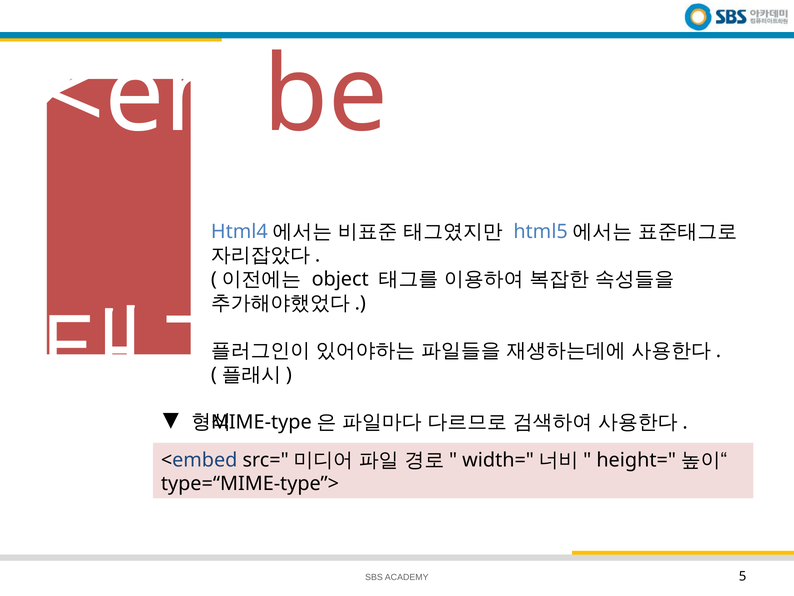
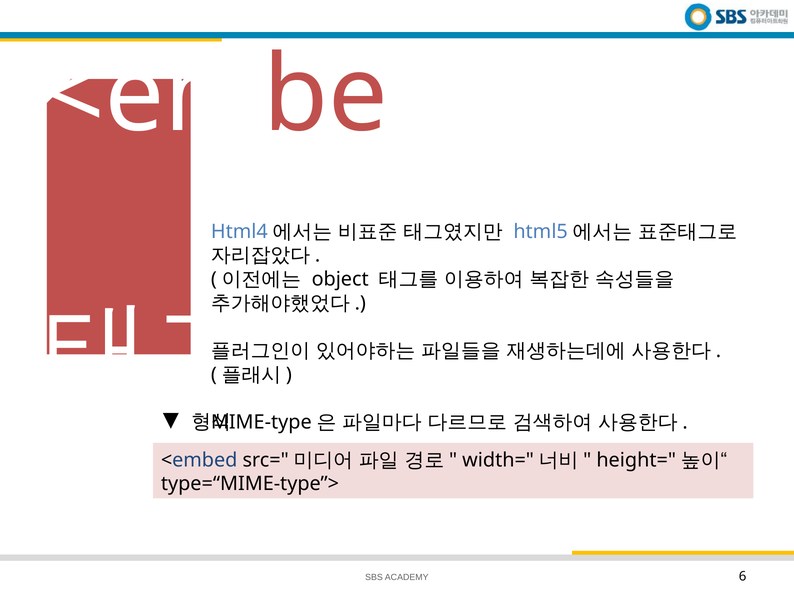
5: 5 -> 6
